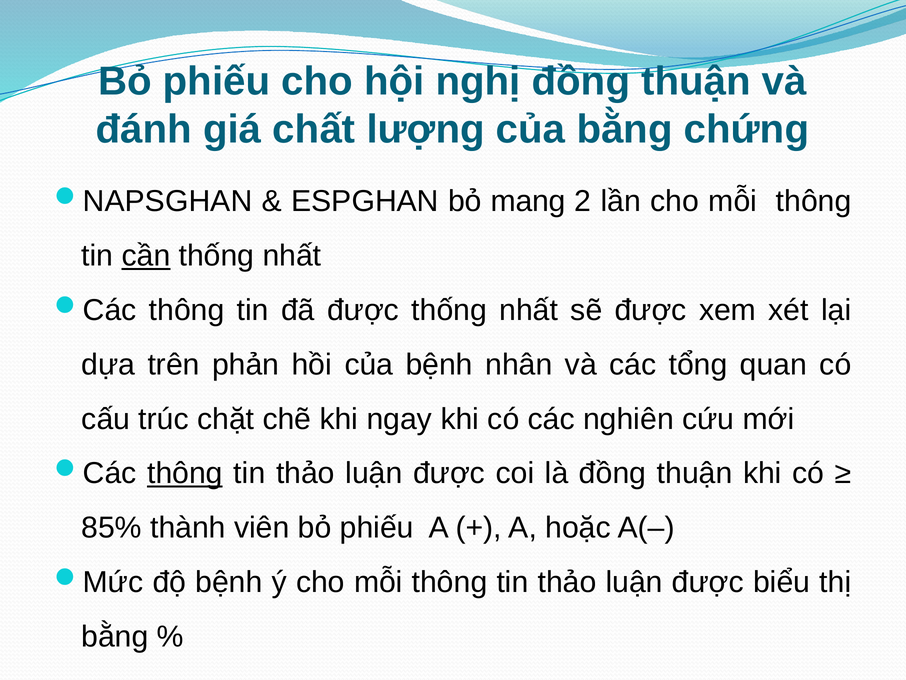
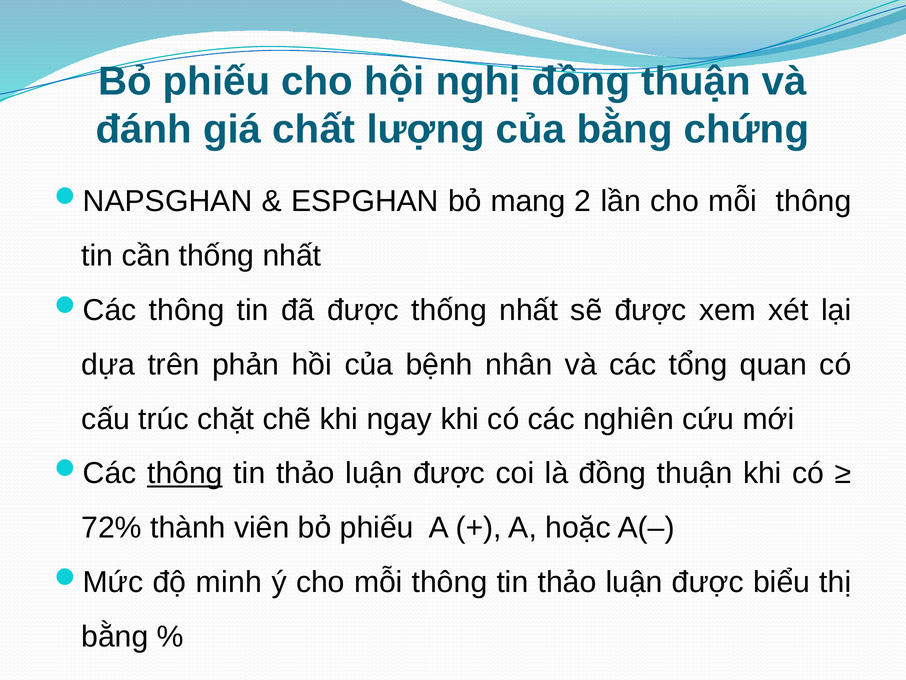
cần underline: present -> none
85%: 85% -> 72%
độ bệnh: bệnh -> minh
